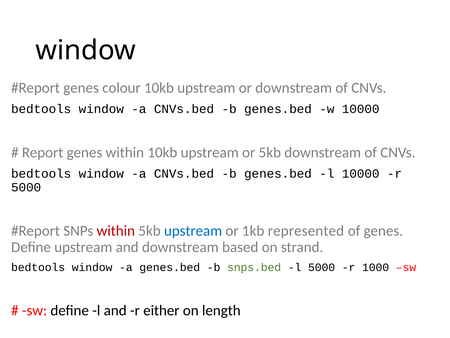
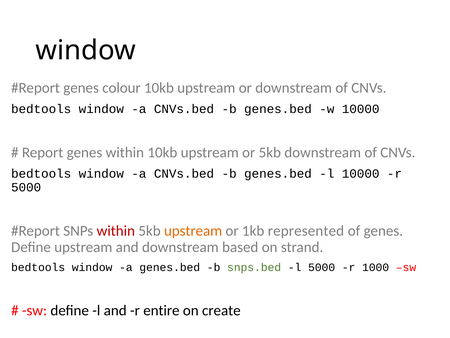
upstream at (193, 231) colour: blue -> orange
either: either -> entire
length: length -> create
